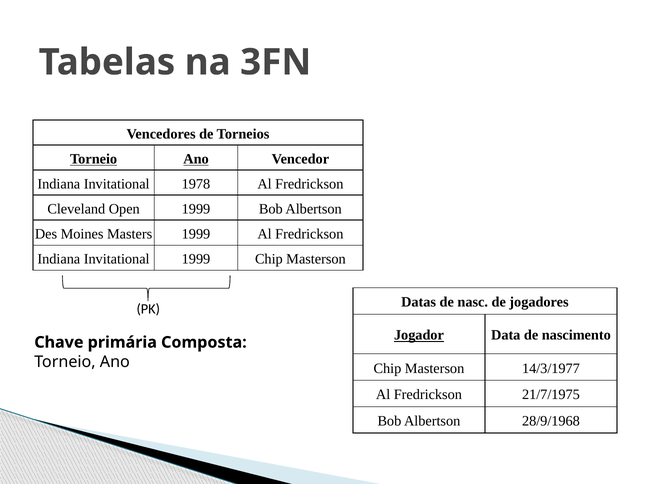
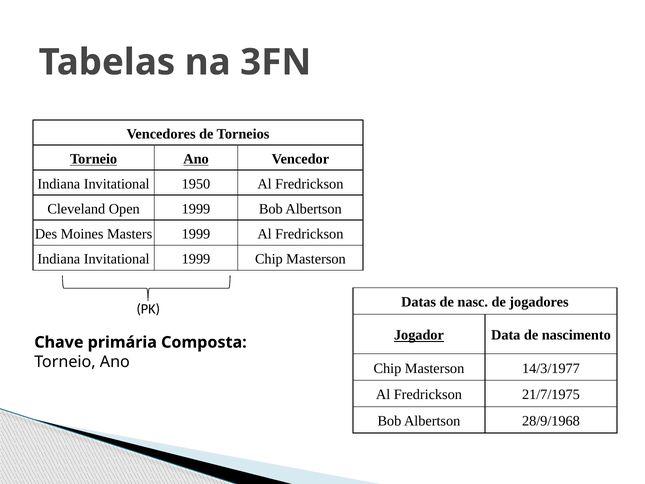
1978: 1978 -> 1950
